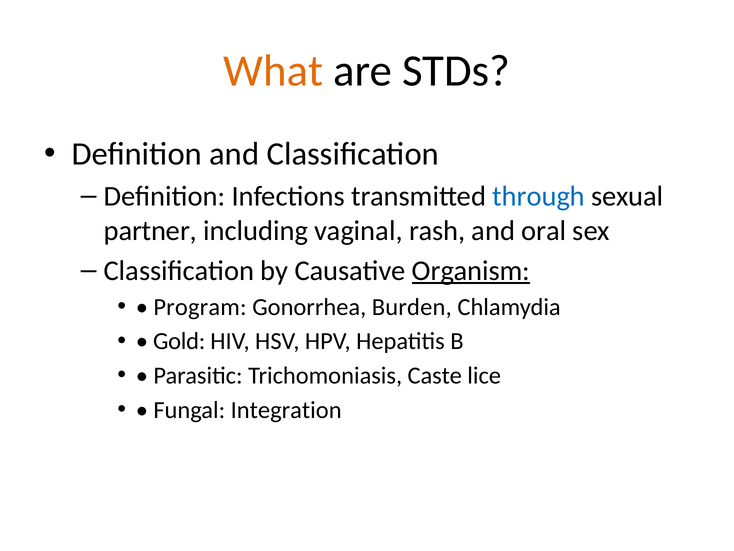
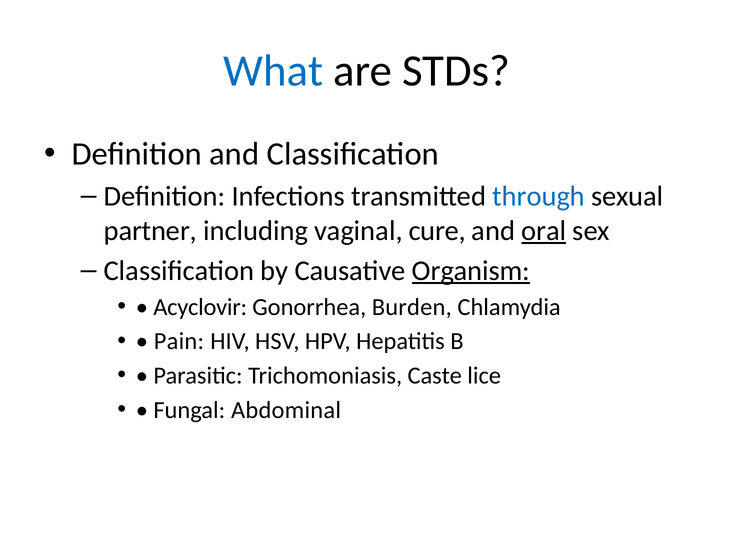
What colour: orange -> blue
rash: rash -> cure
oral underline: none -> present
Program: Program -> Acyclovir
Gold: Gold -> Pain
Integration: Integration -> Abdominal
